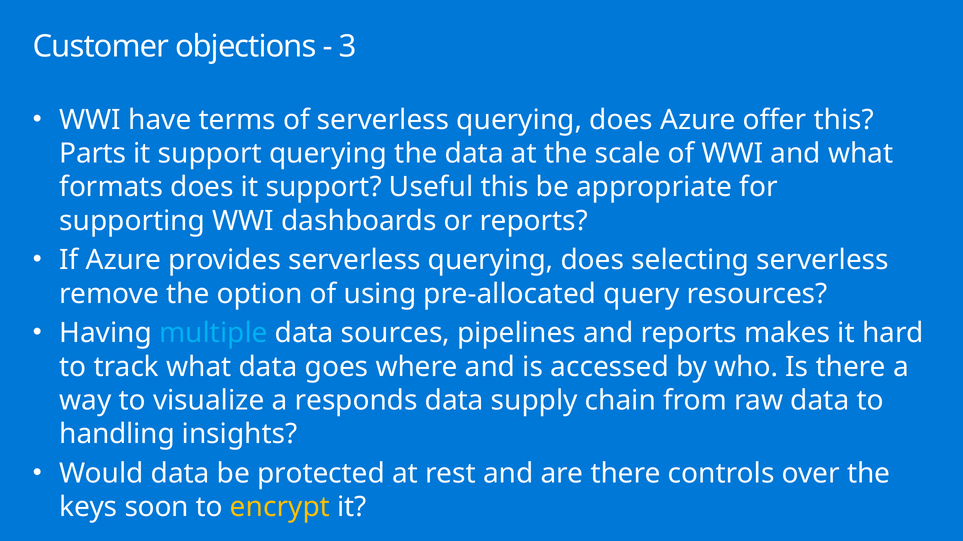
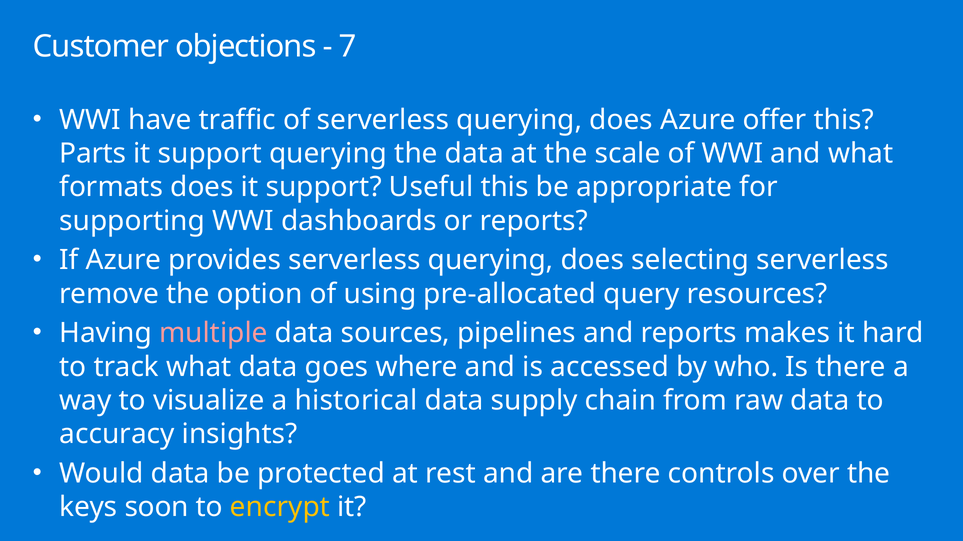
3: 3 -> 7
terms: terms -> traffic
multiple colour: light blue -> pink
responds: responds -> historical
handling: handling -> accuracy
